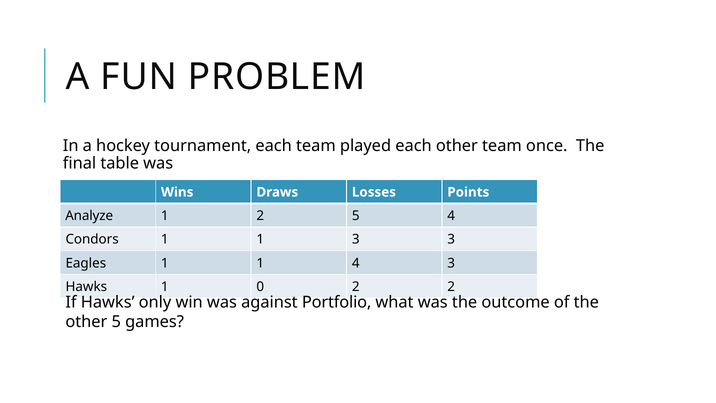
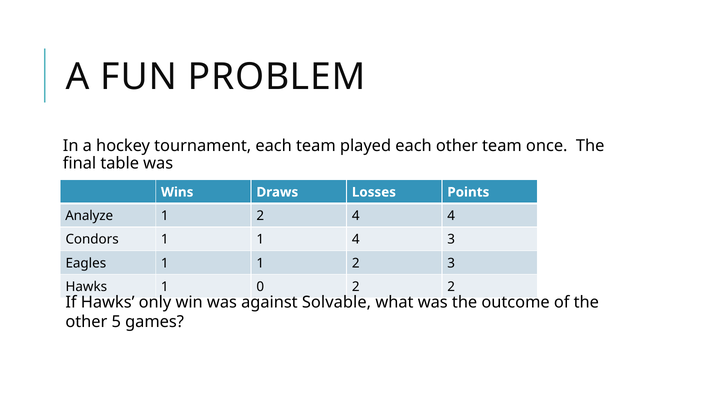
2 5: 5 -> 4
1 3: 3 -> 4
1 1 4: 4 -> 2
Portfolio: Portfolio -> Solvable
